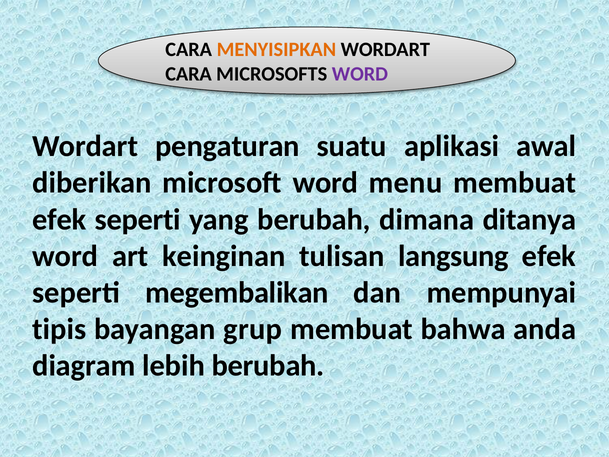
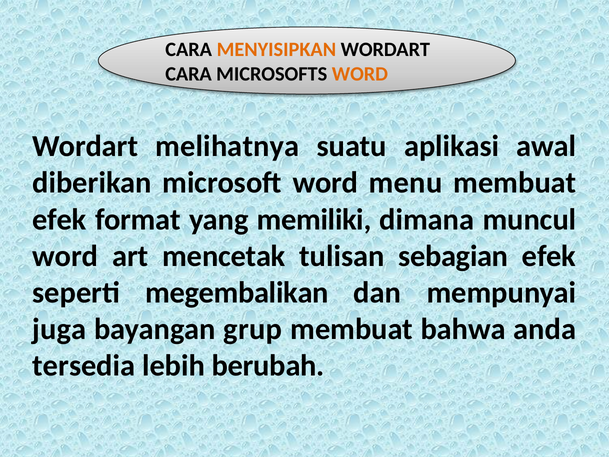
WORD at (360, 74) colour: purple -> orange
pengaturan: pengaturan -> melihatnya
seperti at (138, 219): seperti -> format
yang berubah: berubah -> memiliki
ditanya: ditanya -> muncul
keinginan: keinginan -> mencetak
langsung: langsung -> sebagian
tipis: tipis -> juga
diagram: diagram -> tersedia
